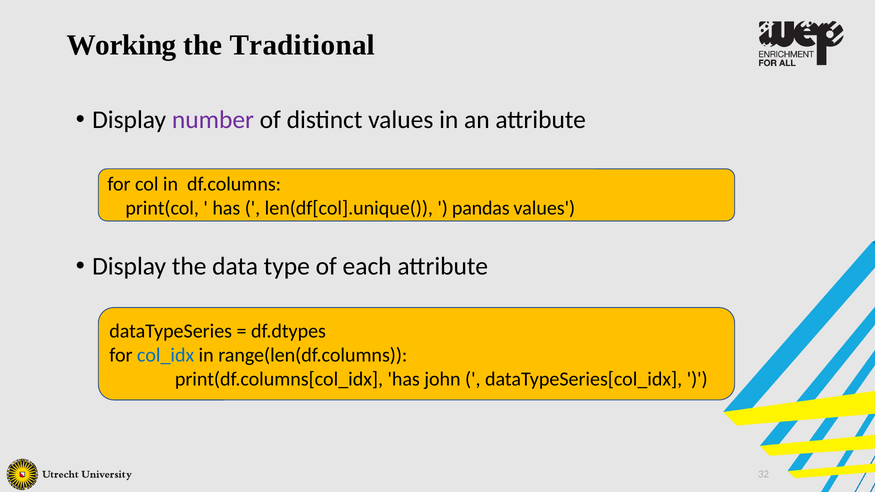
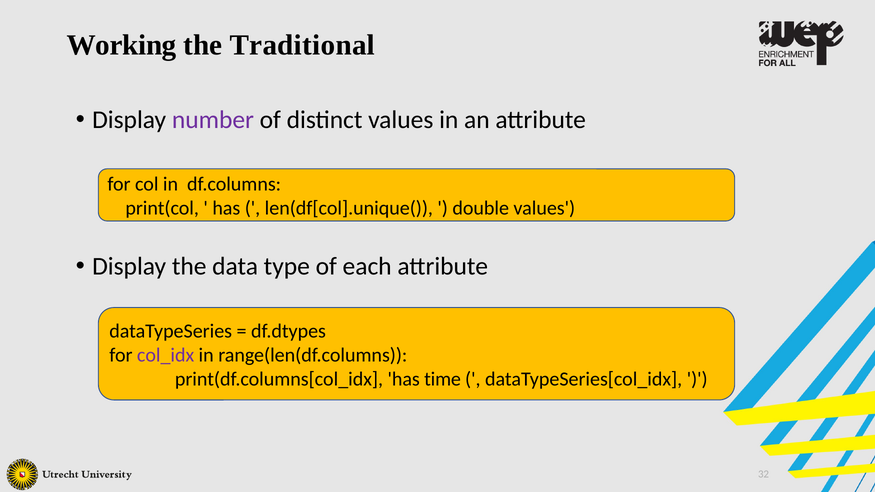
pandas: pandas -> double
col_idx colour: blue -> purple
john: john -> time
